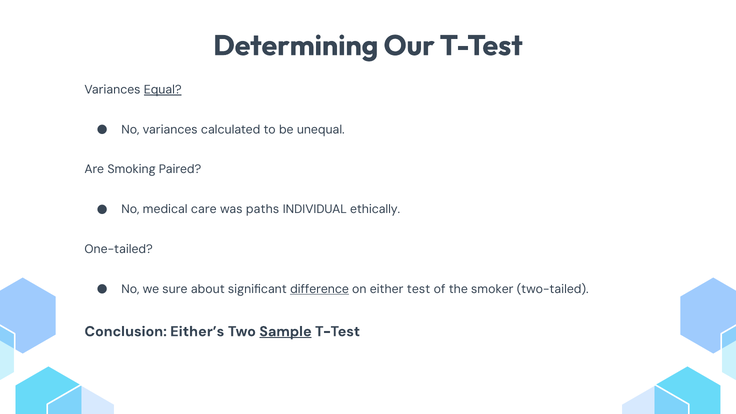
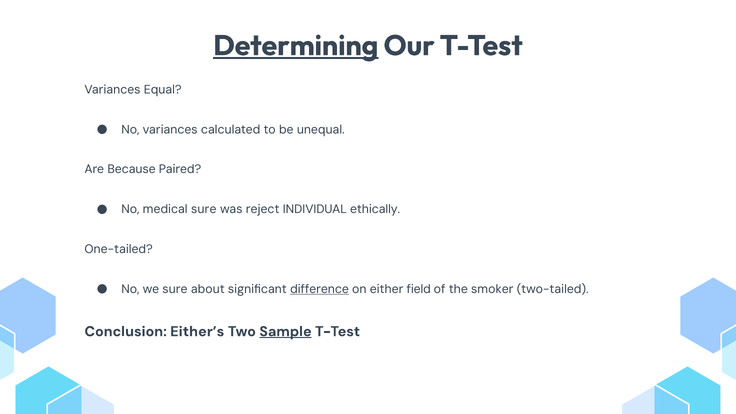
Determining underline: none -> present
Equal underline: present -> none
Smoking: Smoking -> Because
medical care: care -> sure
paths: paths -> reject
test: test -> field
